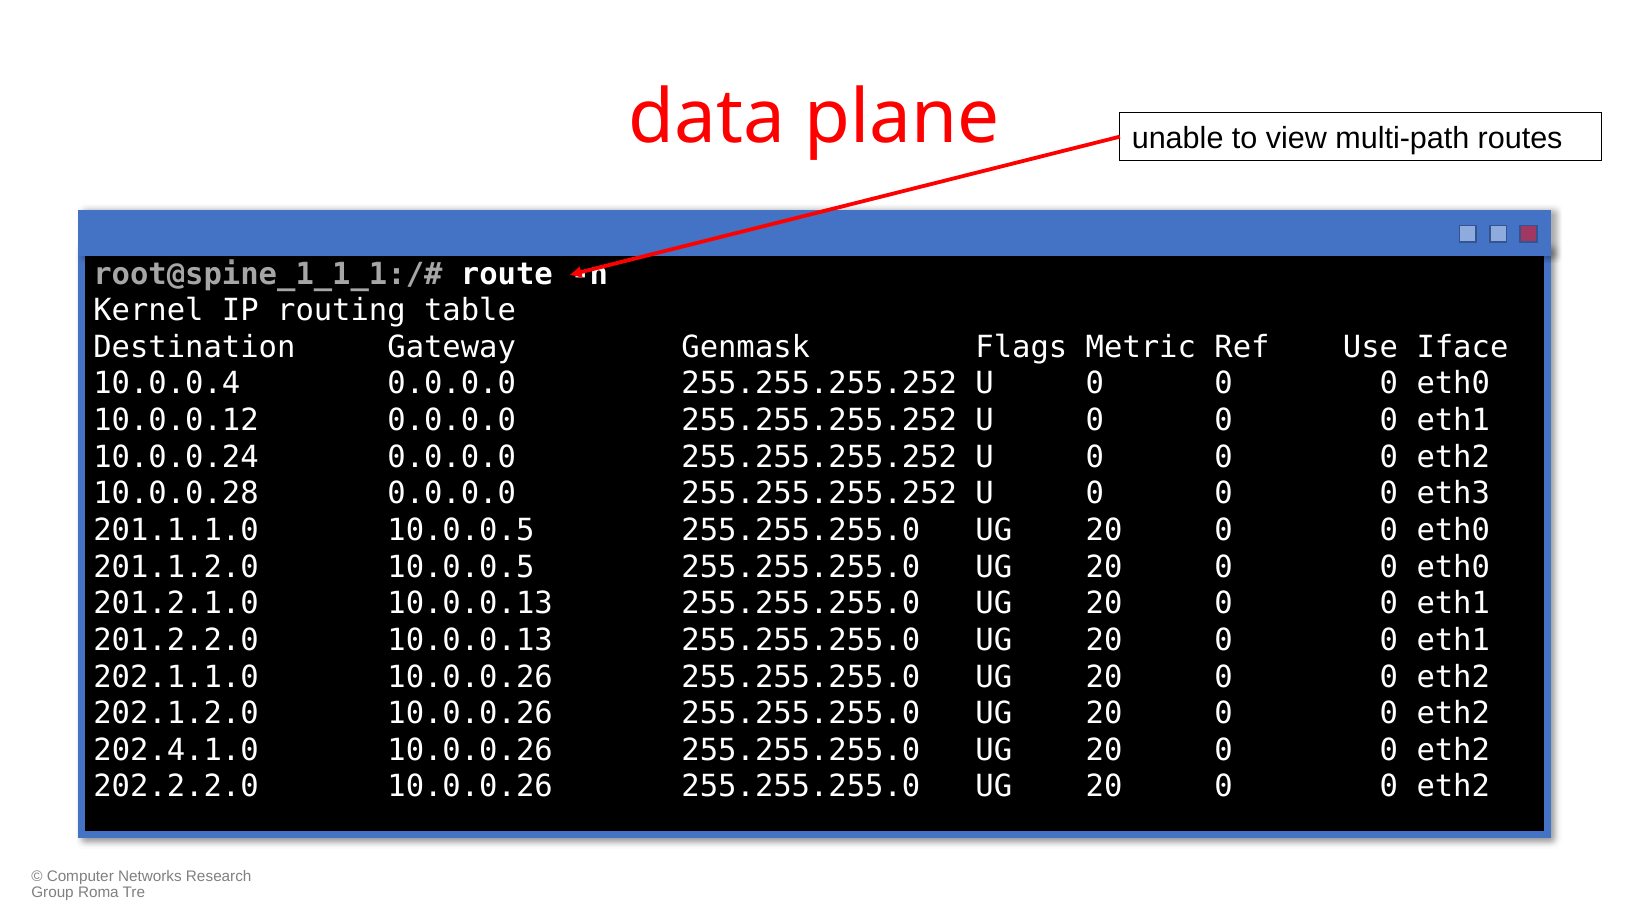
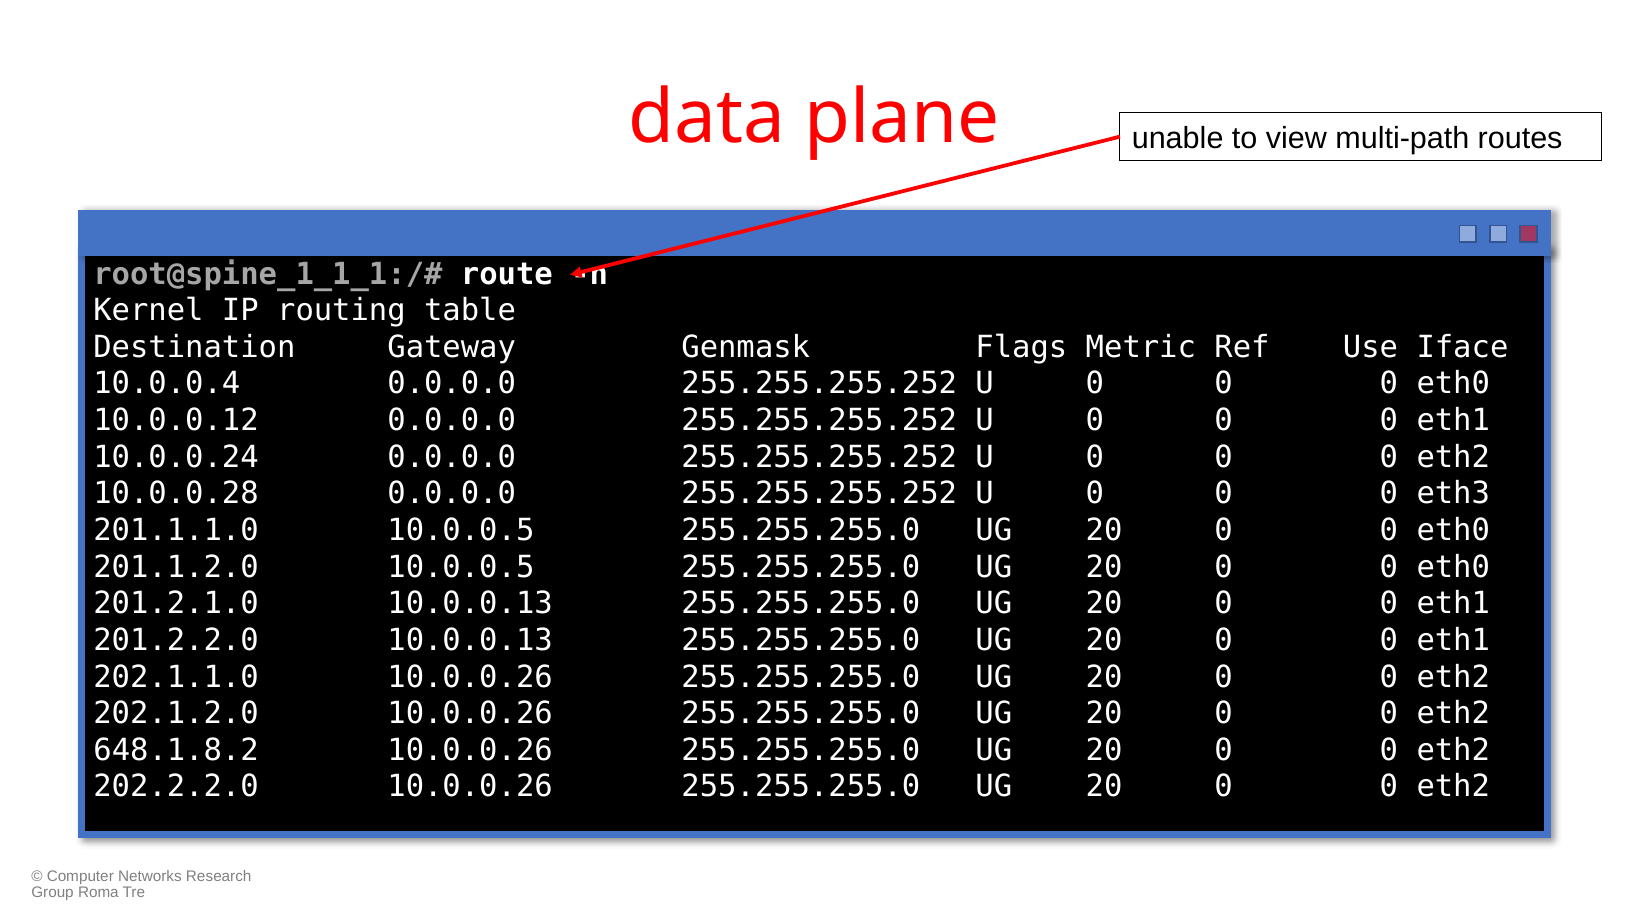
202.4.1.0: 202.4.1.0 -> 648.1.8.2
